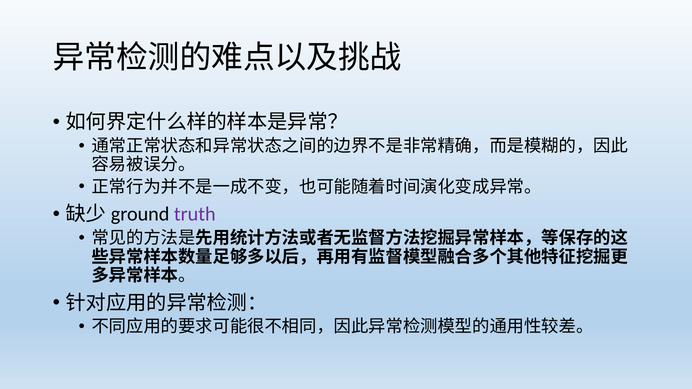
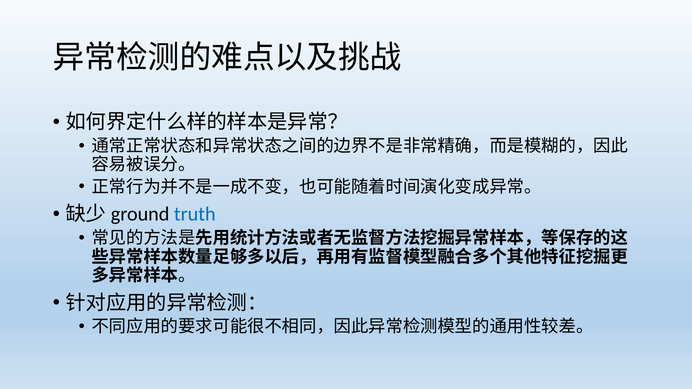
truth colour: purple -> blue
